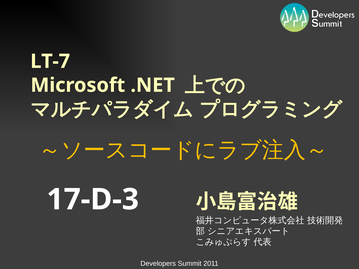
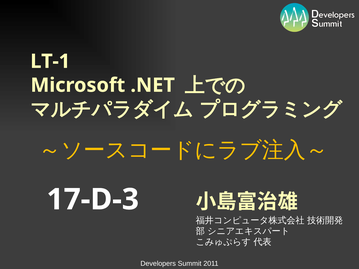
LT-7: LT-7 -> LT-1
